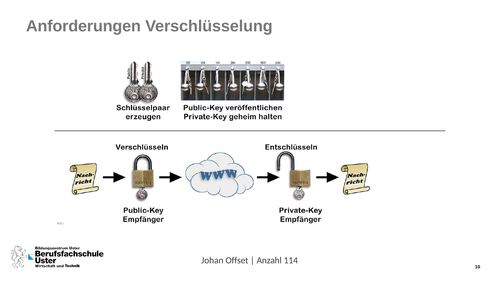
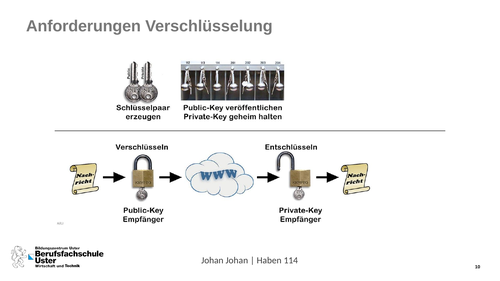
Johan Offset: Offset -> Johan
Anzahl: Anzahl -> Haben
